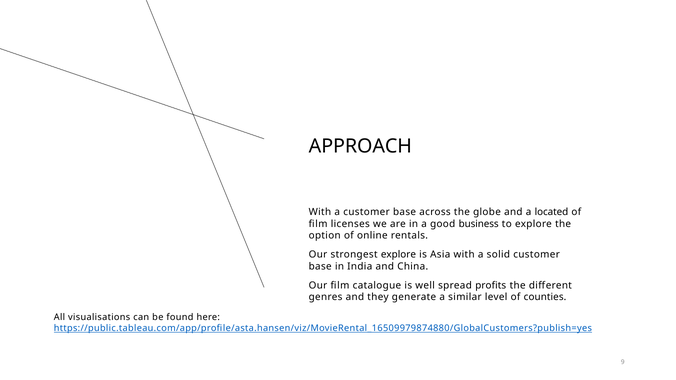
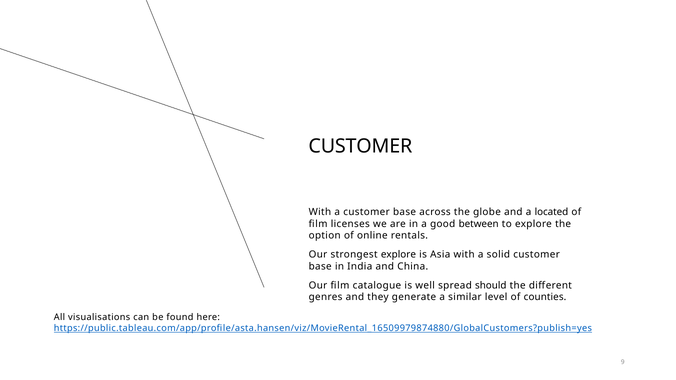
APPROACH at (360, 146): APPROACH -> CUSTOMER
business: business -> between
profits: profits -> should
